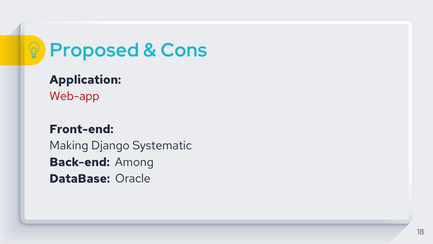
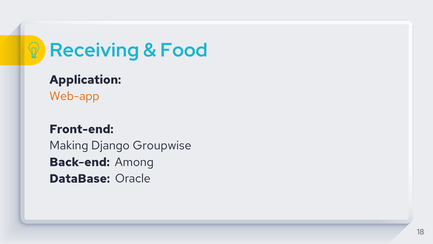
Proposed: Proposed -> Receiving
Cons: Cons -> Food
Web-app colour: red -> orange
Systematic: Systematic -> Groupwise
